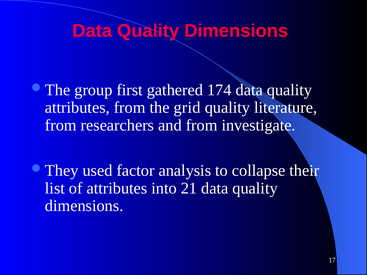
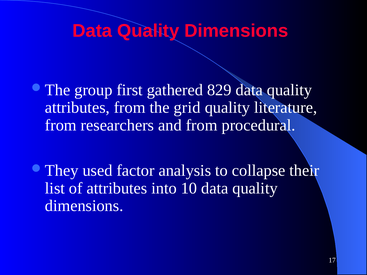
174: 174 -> 829
investigate: investigate -> procedural
21: 21 -> 10
